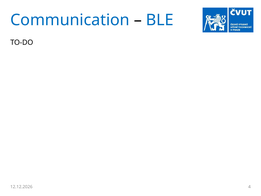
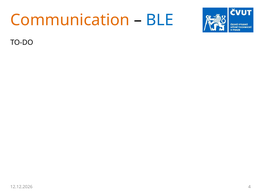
Communication colour: blue -> orange
